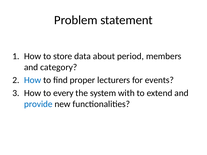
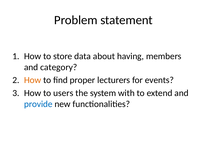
period: period -> having
How at (33, 80) colour: blue -> orange
every: every -> users
